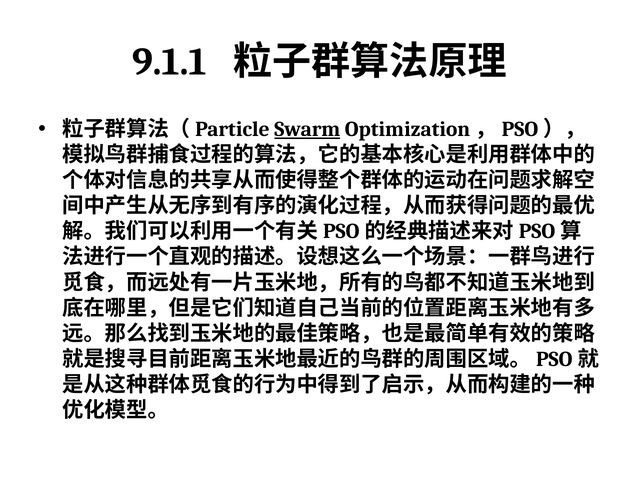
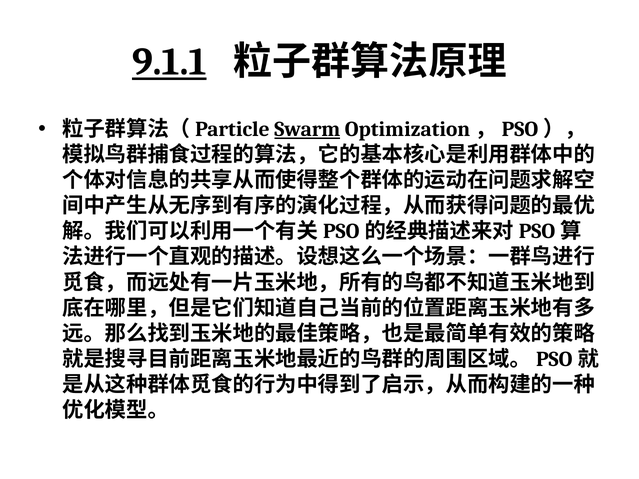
9.1.1 underline: none -> present
